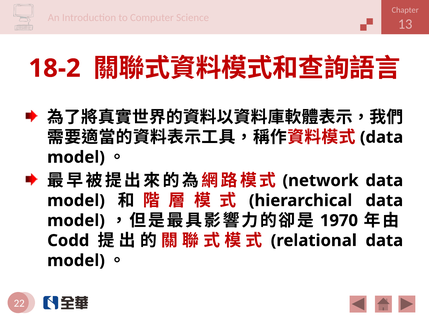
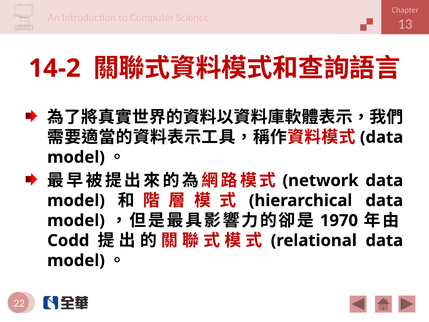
18-2: 18-2 -> 14-2
